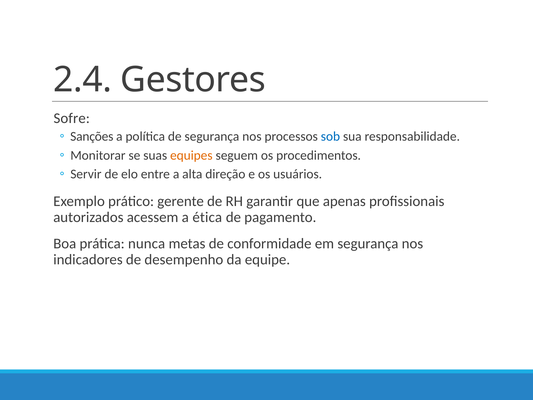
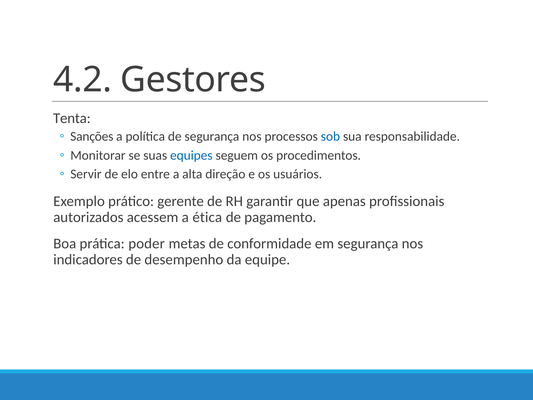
2.4: 2.4 -> 4.2
Sofre: Sofre -> Tenta
equipes colour: orange -> blue
nunca: nunca -> poder
